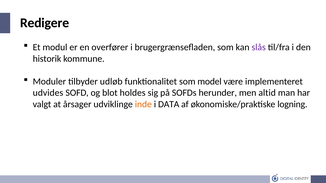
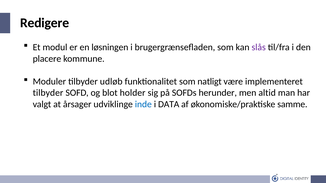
overfører: overfører -> løsningen
historik: historik -> placere
model: model -> natligt
udvides at (48, 93): udvides -> tilbyder
holdes: holdes -> holder
inde colour: orange -> blue
logning: logning -> samme
